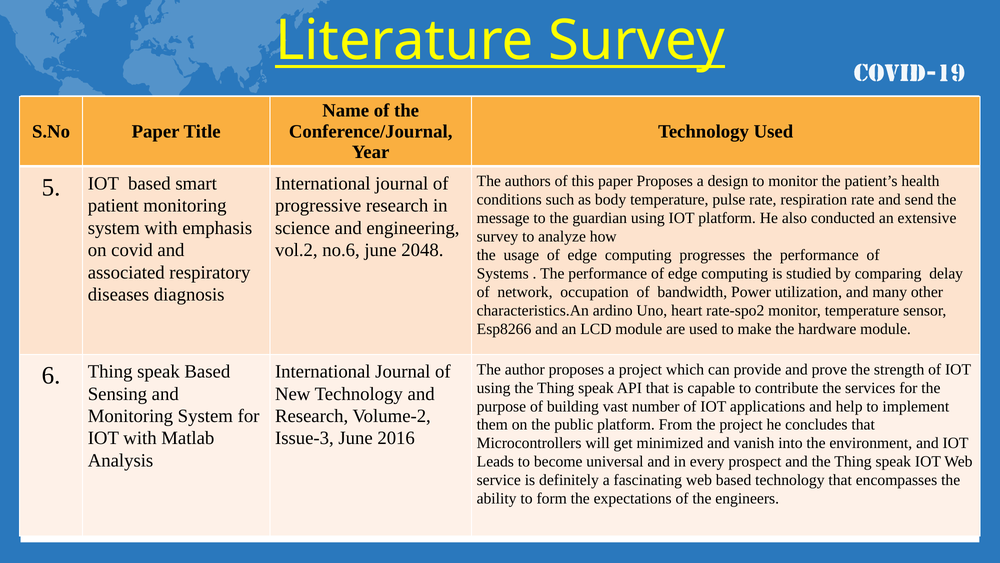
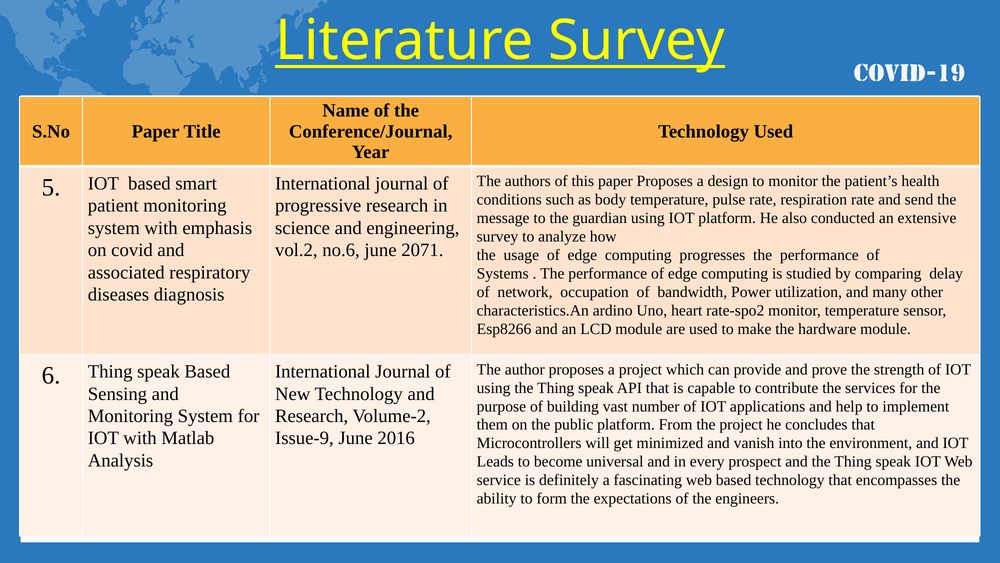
2048: 2048 -> 2071
Issue-3: Issue-3 -> Issue-9
